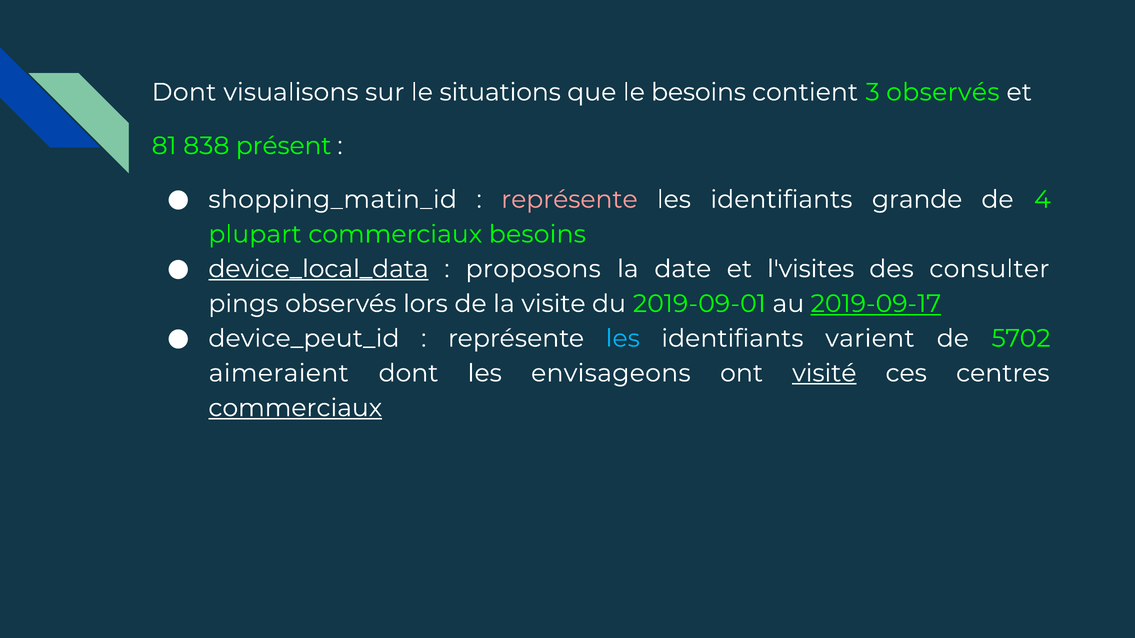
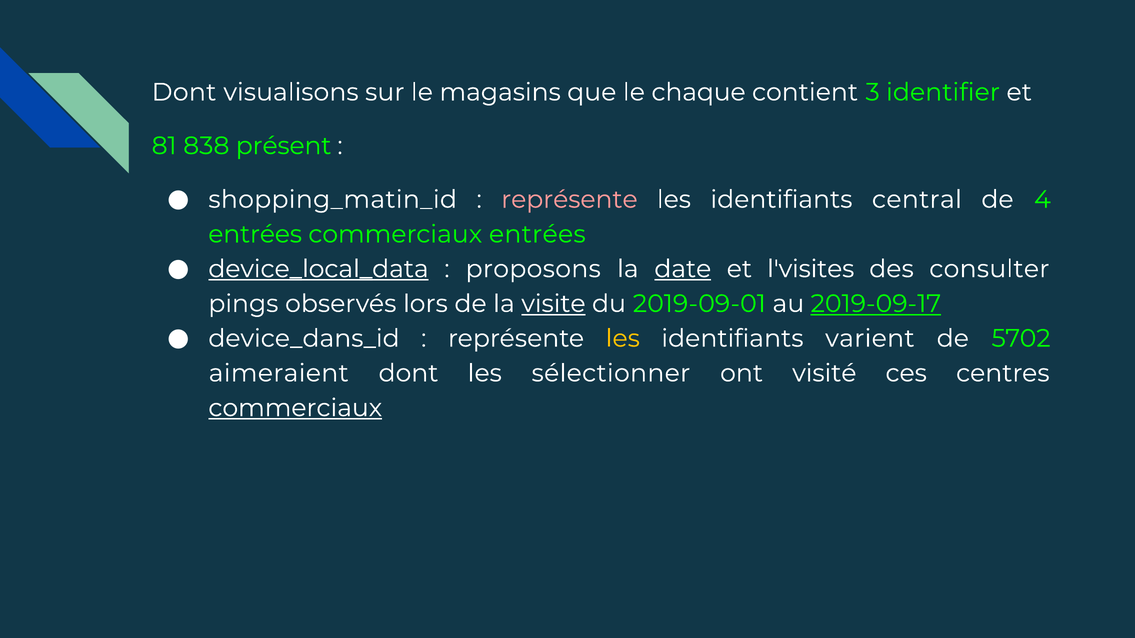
situations: situations -> magasins
le besoins: besoins -> chaque
3 observés: observés -> identifier
grande: grande -> central
plupart at (255, 234): plupart -> entrées
commerciaux besoins: besoins -> entrées
date underline: none -> present
visite underline: none -> present
device_peut_id: device_peut_id -> device_dans_id
les at (623, 339) colour: light blue -> yellow
envisageons: envisageons -> sélectionner
visité underline: present -> none
